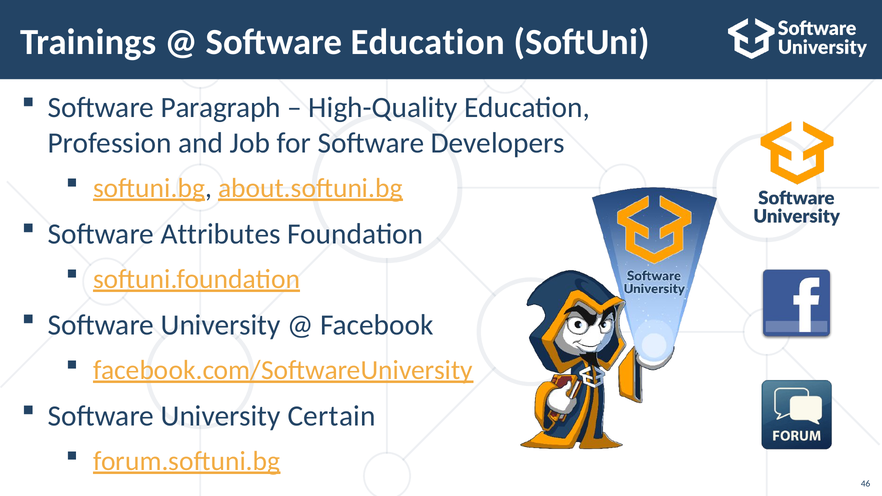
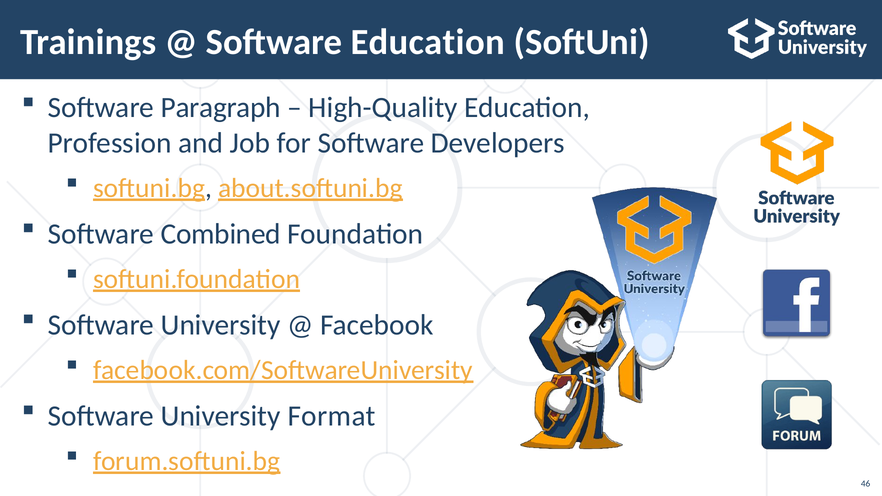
Attributes: Attributes -> Combined
Certain: Certain -> Format
